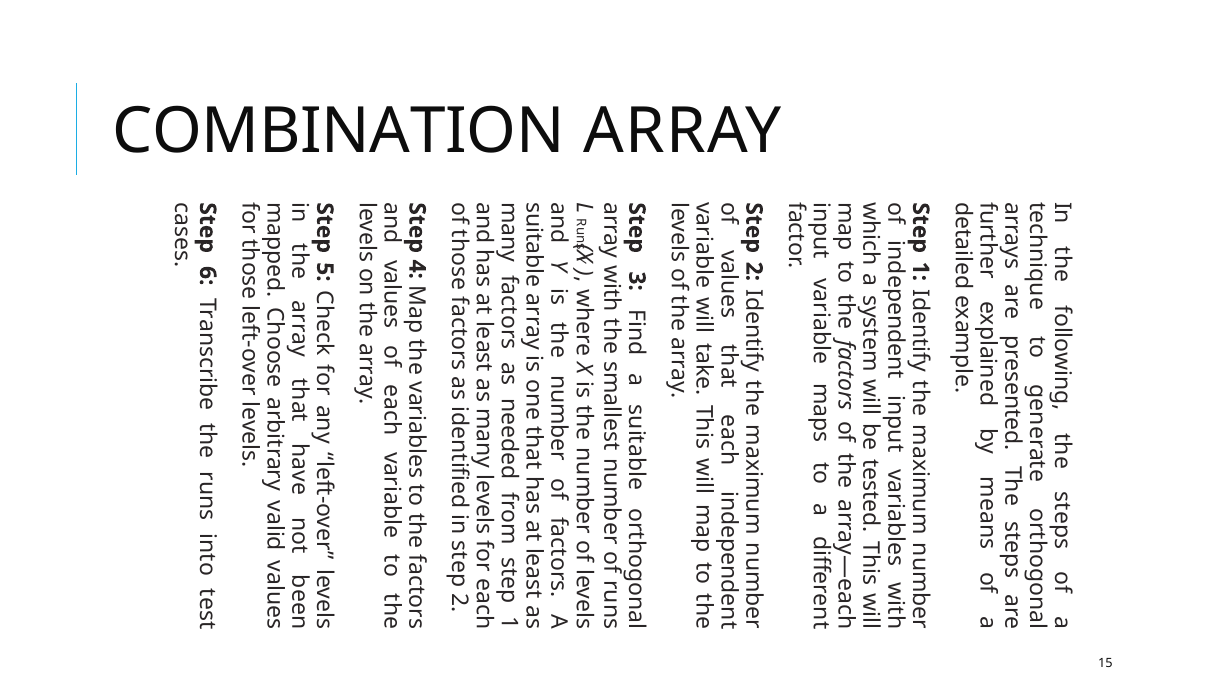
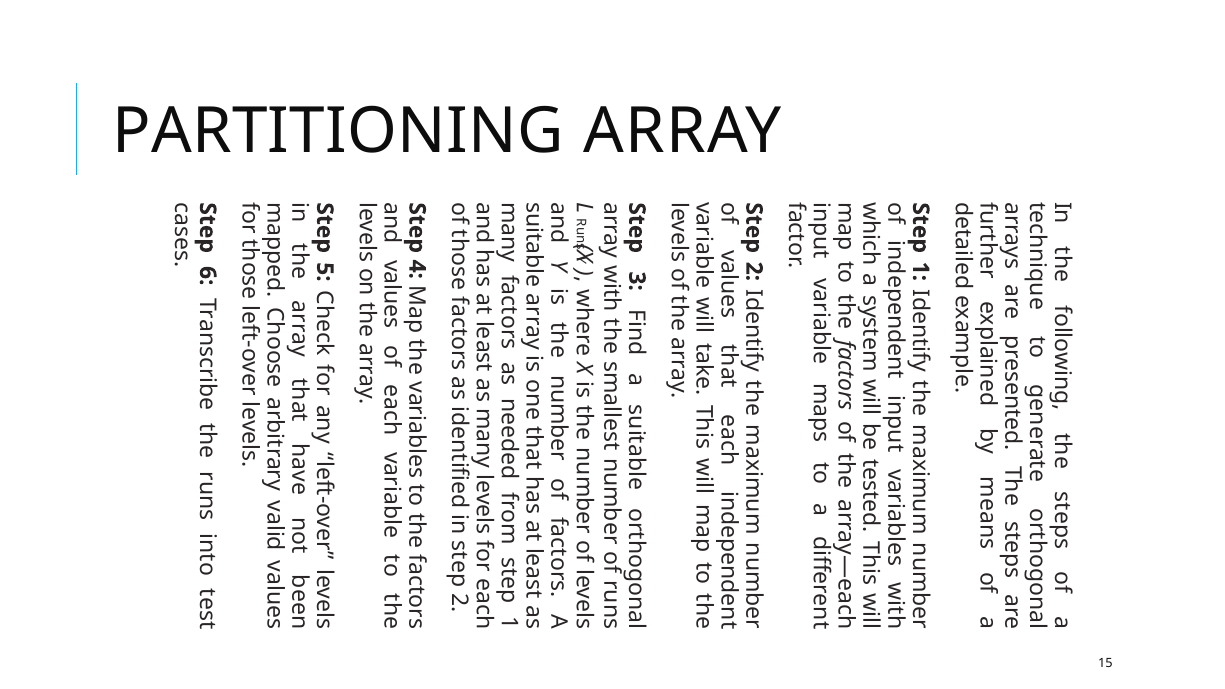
COMBINATION: COMBINATION -> PARTITIONING
